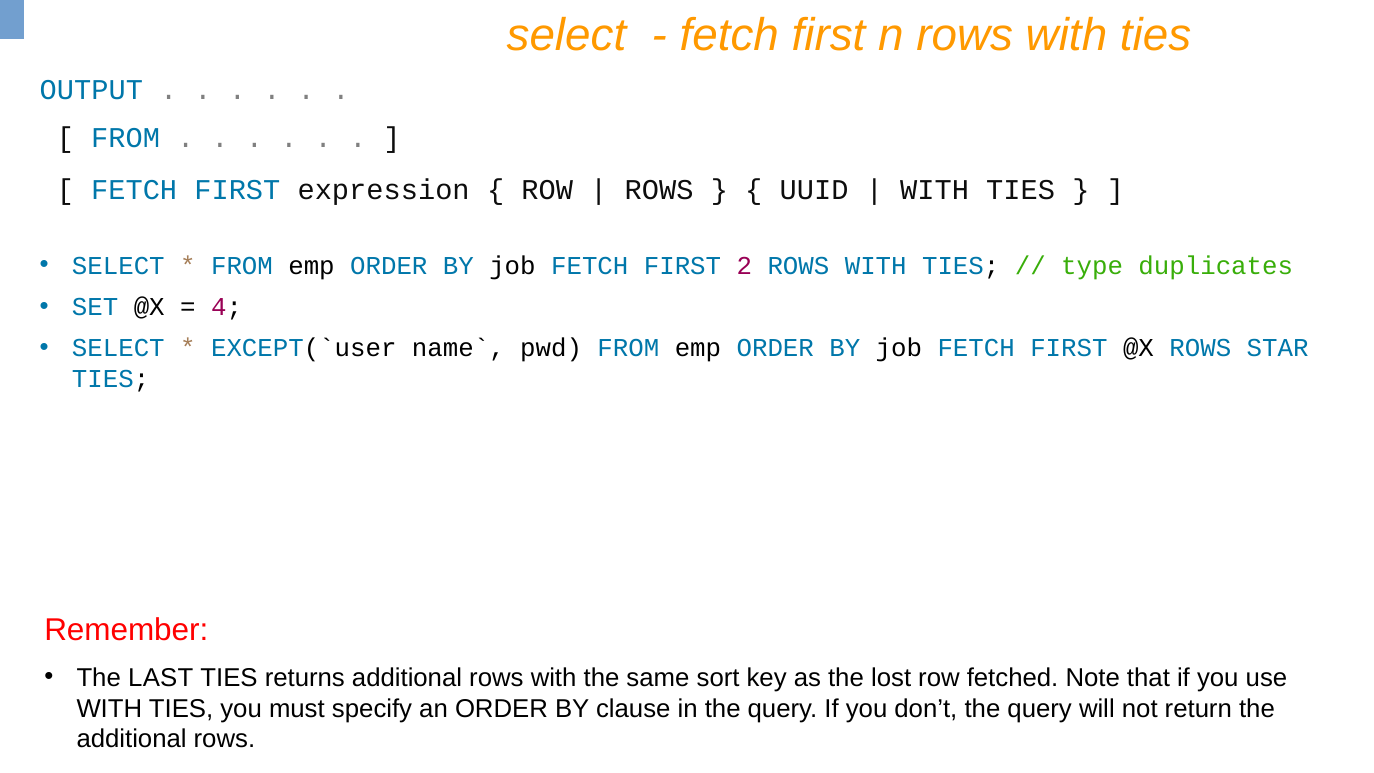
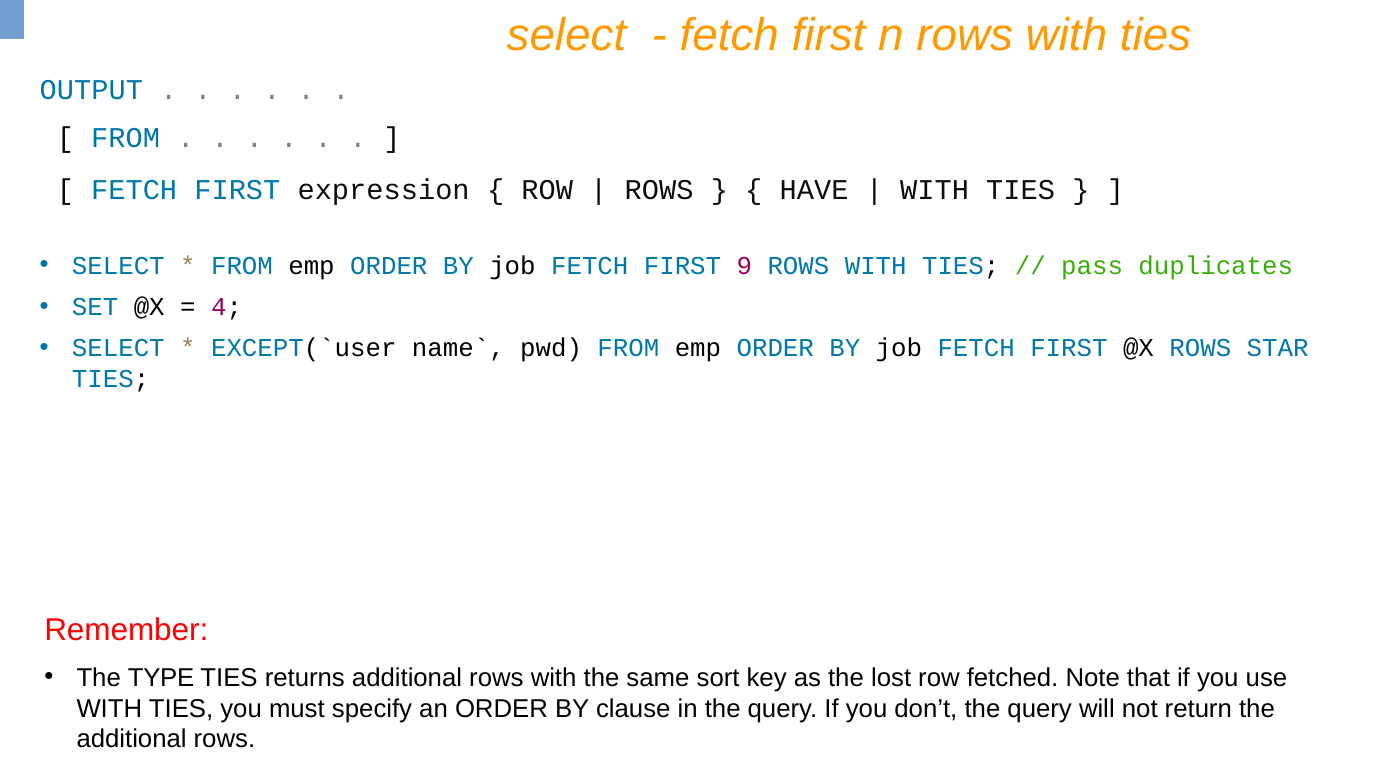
UUID: UUID -> HAVE
2: 2 -> 9
type: type -> pass
LAST: LAST -> TYPE
